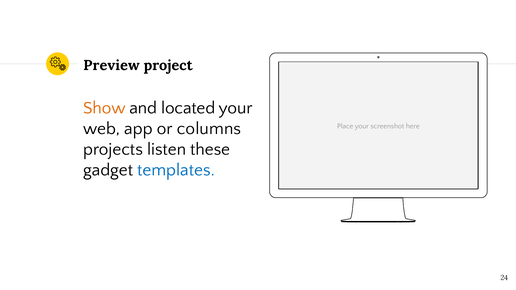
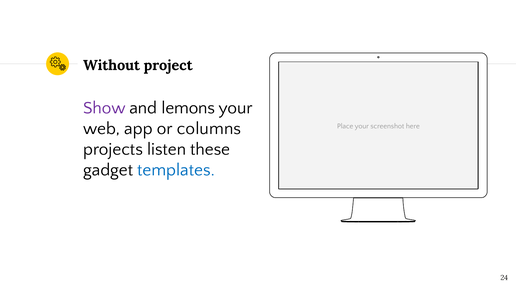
Preview: Preview -> Without
Show colour: orange -> purple
located: located -> lemons
